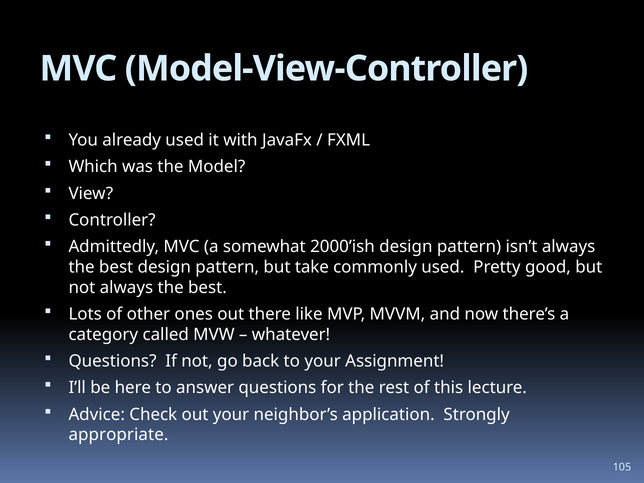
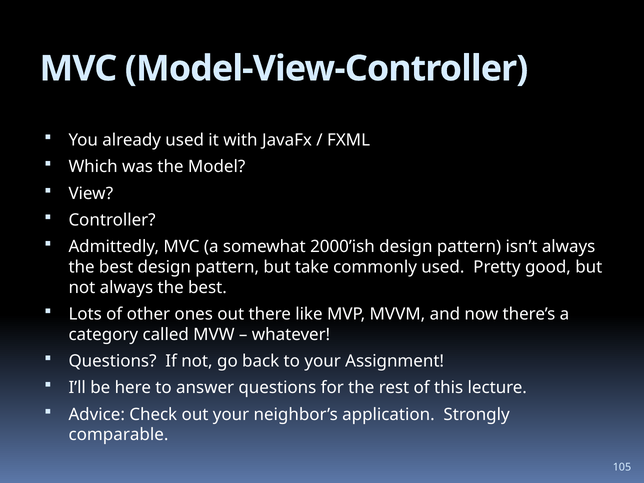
appropriate: appropriate -> comparable
